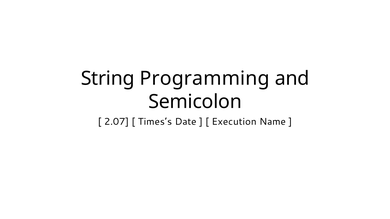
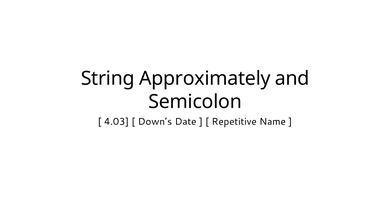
Programming: Programming -> Approximately
2.07: 2.07 -> 4.03
Times’s: Times’s -> Down’s
Execution: Execution -> Repetitive
